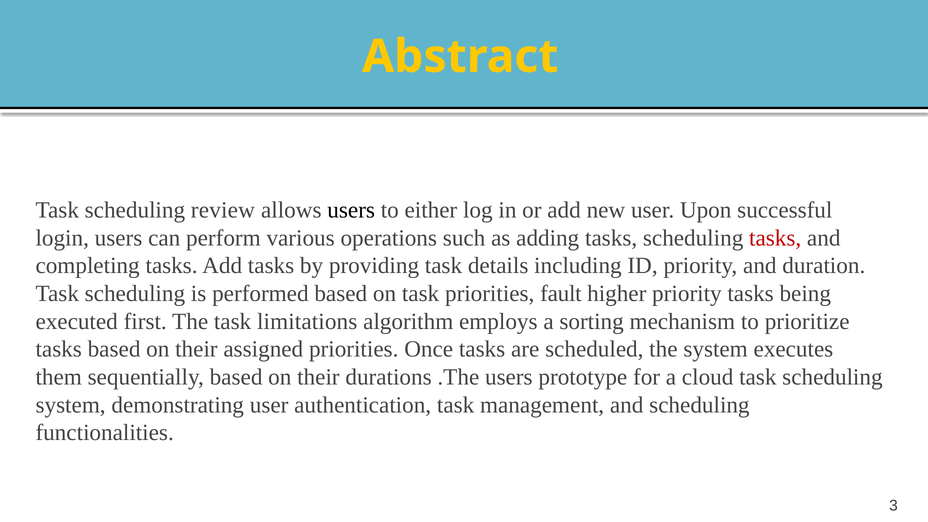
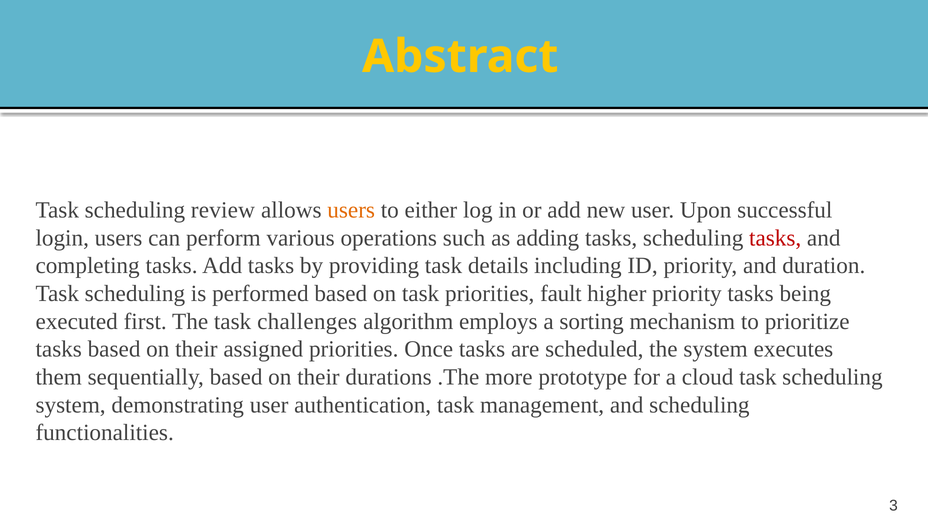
users at (351, 210) colour: black -> orange
limitations: limitations -> challenges
.The users: users -> more
